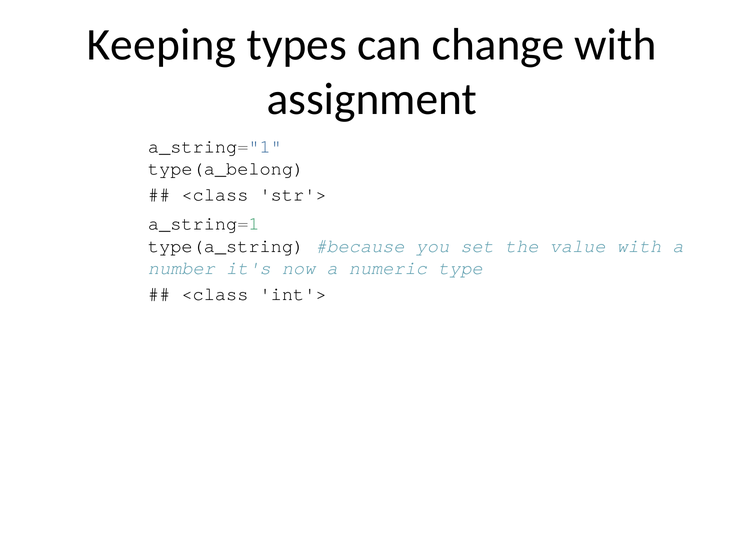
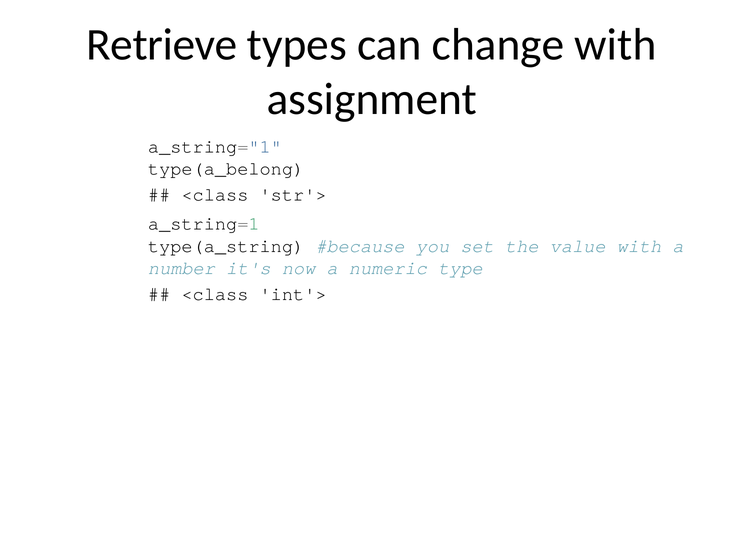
Keeping: Keeping -> Retrieve
